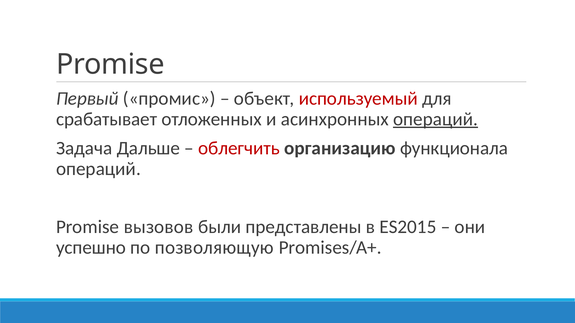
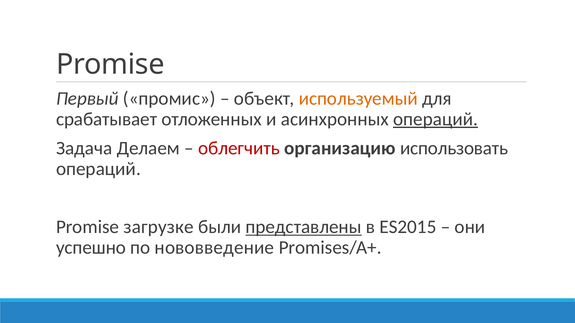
используемый colour: red -> orange
Дальше: Дальше -> Делаем
функционала: функционала -> использовать
вызовов: вызовов -> загрузке
представлены underline: none -> present
позволяющую: позволяющую -> нововведение
